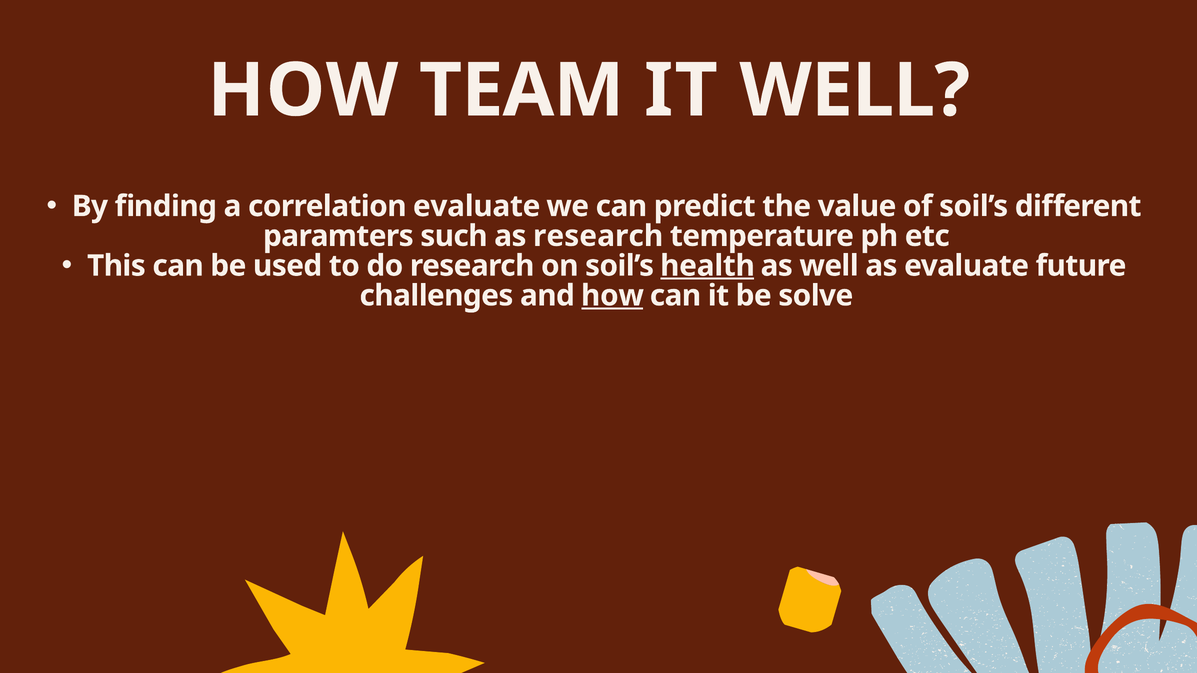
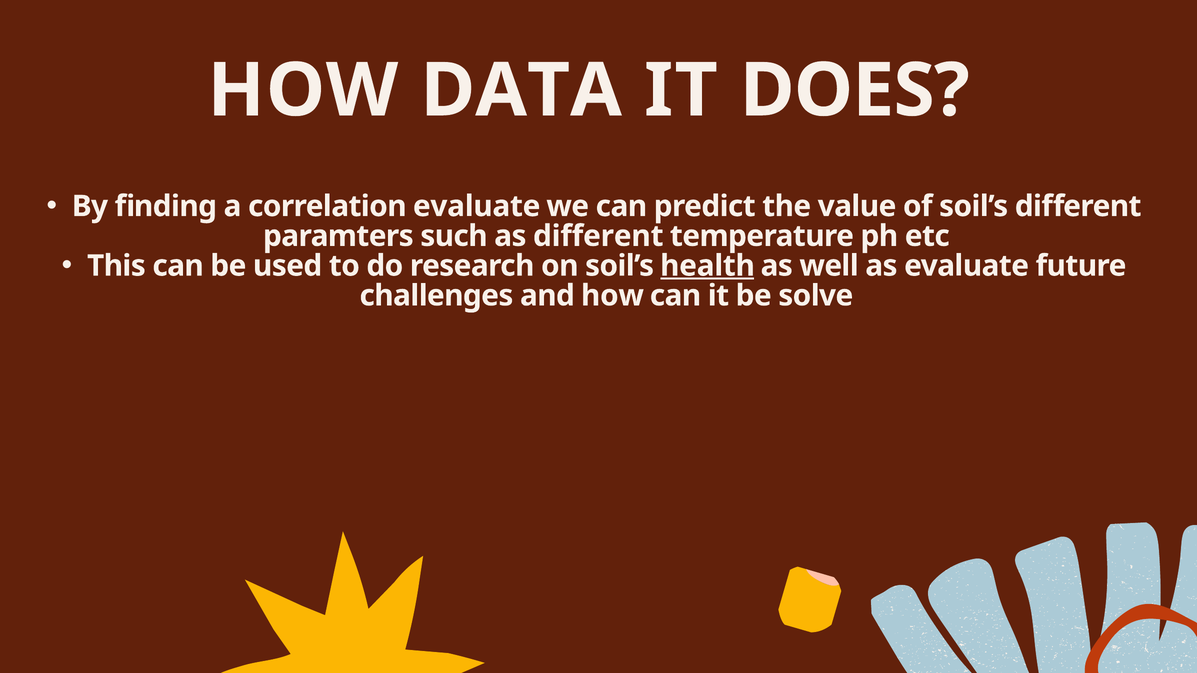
TEAM: TEAM -> DATA
IT WELL: WELL -> DOES
as research: research -> different
how at (612, 296) underline: present -> none
